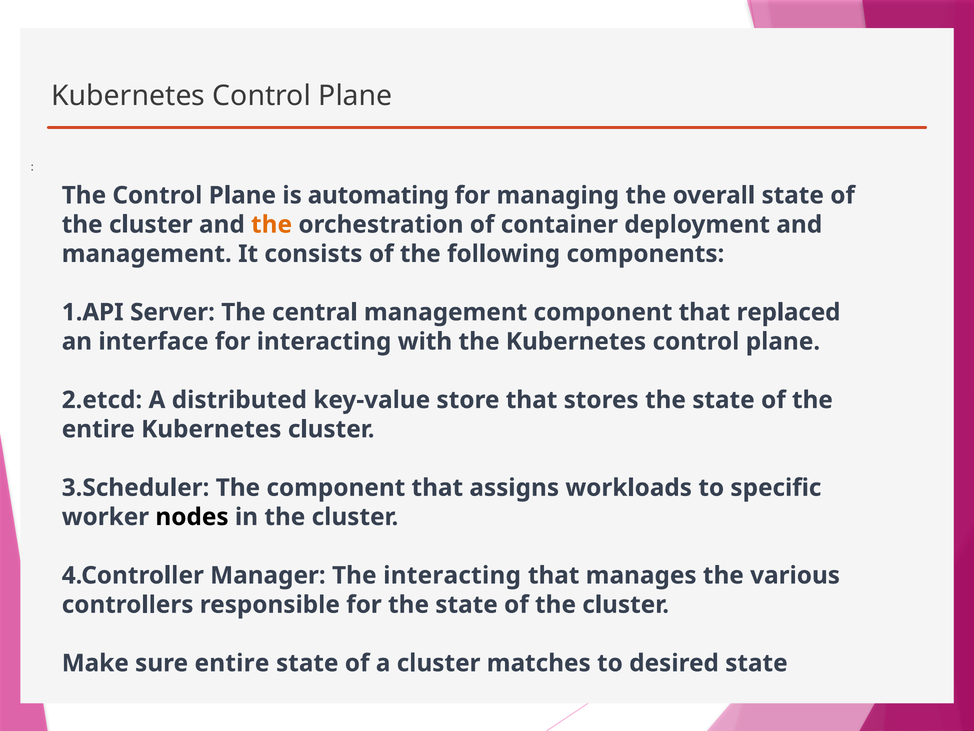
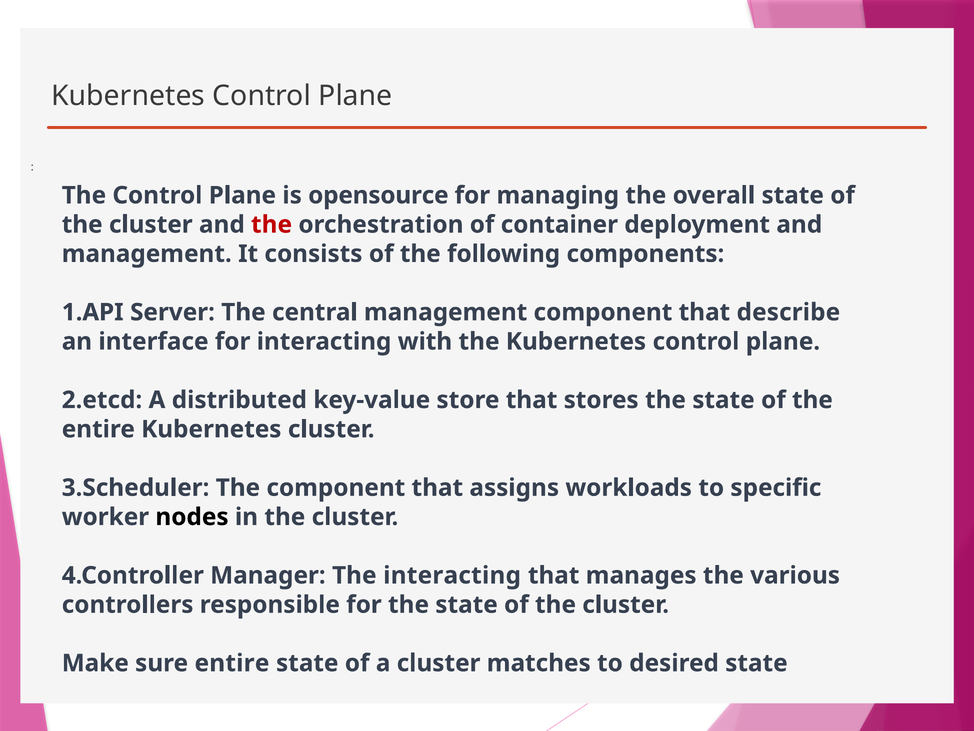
automating: automating -> opensource
the at (272, 224) colour: orange -> red
replaced: replaced -> describe
